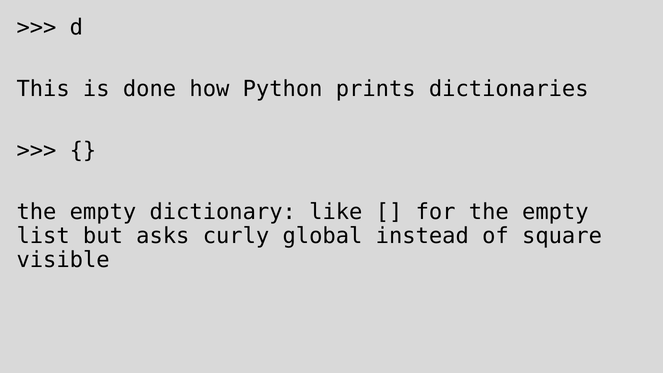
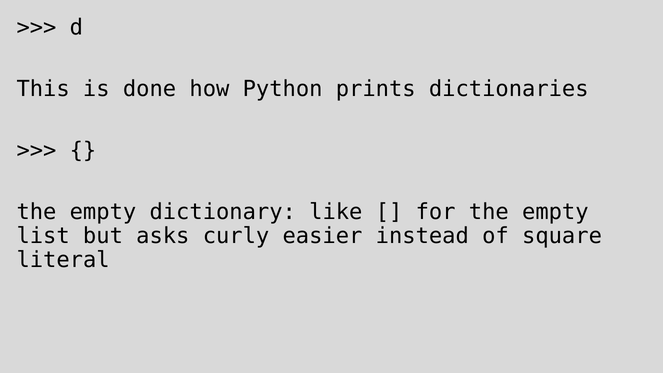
global: global -> easier
visible: visible -> literal
